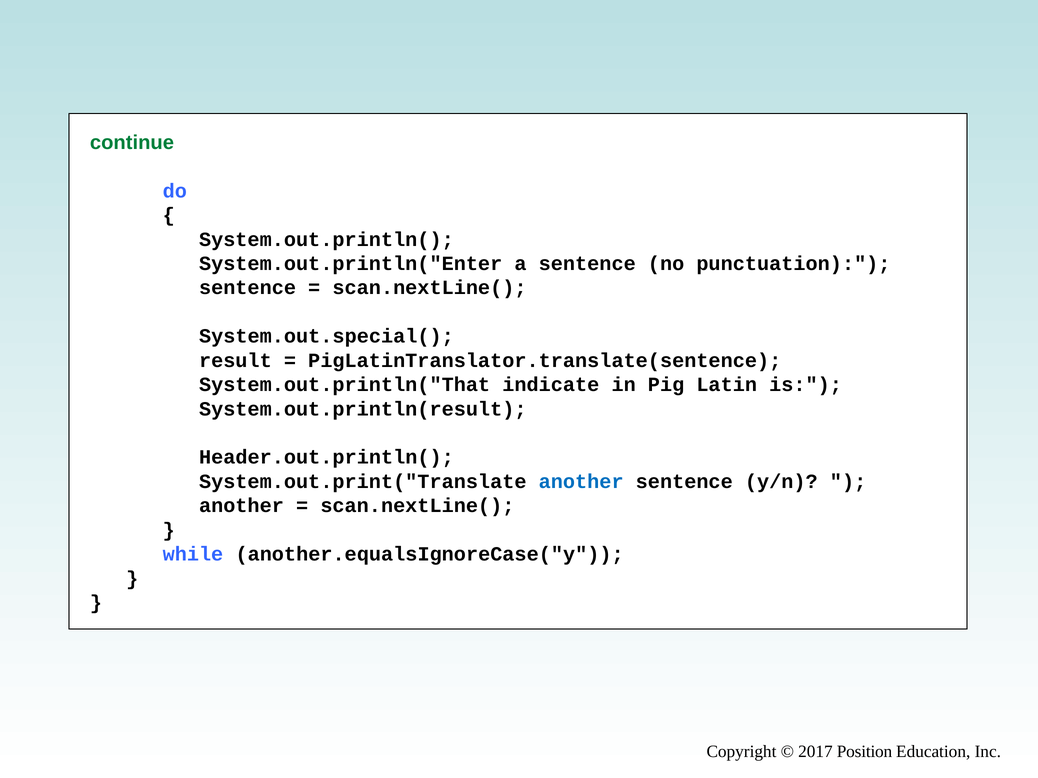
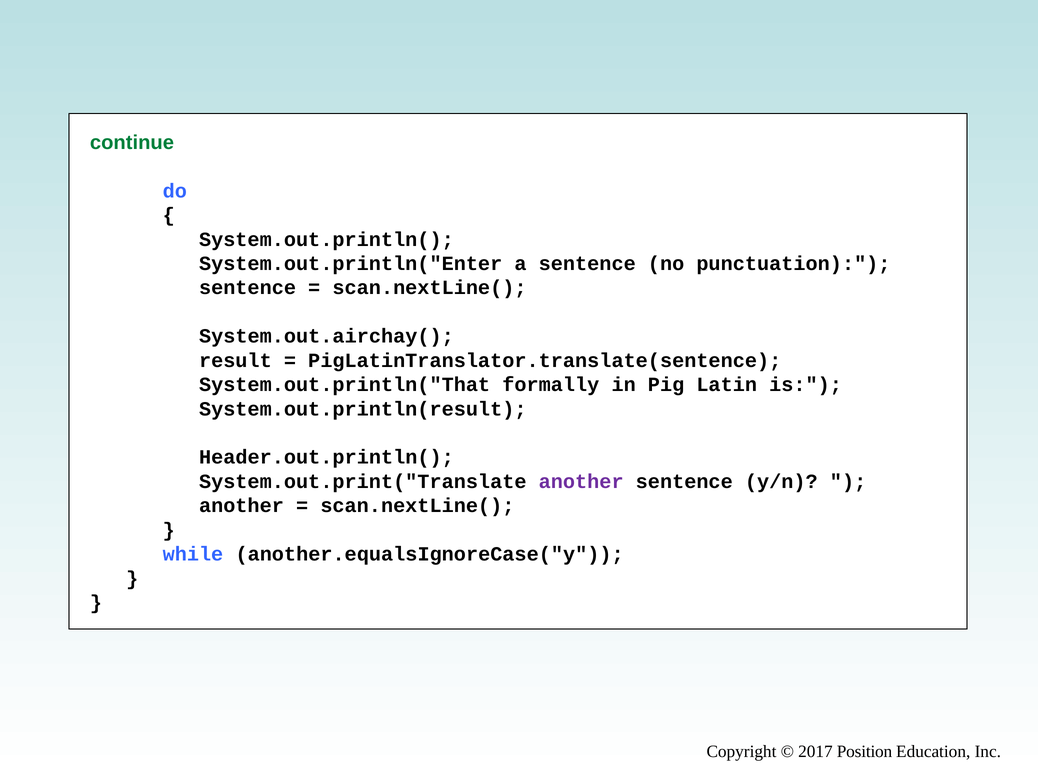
System.out.special(: System.out.special( -> System.out.airchay(
indicate: indicate -> formally
another at (581, 482) colour: blue -> purple
